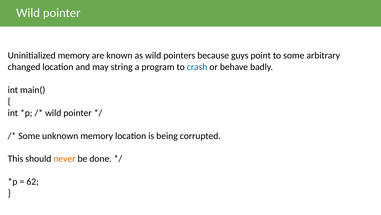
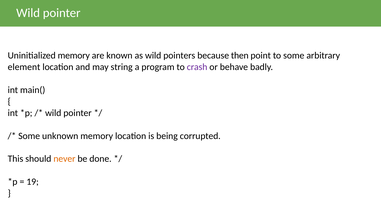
guys: guys -> then
changed: changed -> element
crash colour: blue -> purple
62: 62 -> 19
